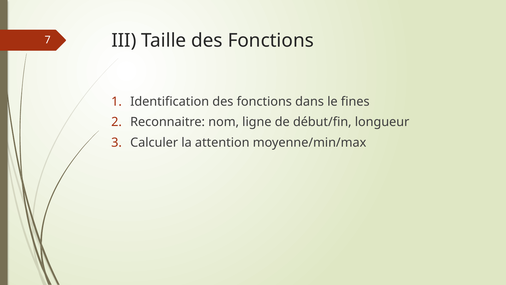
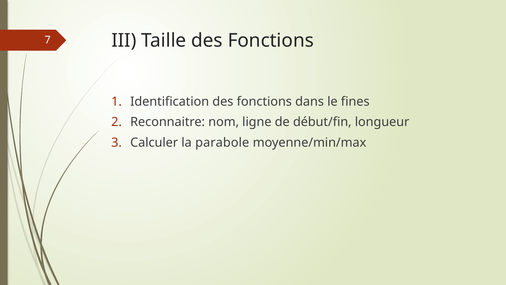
attention: attention -> parabole
